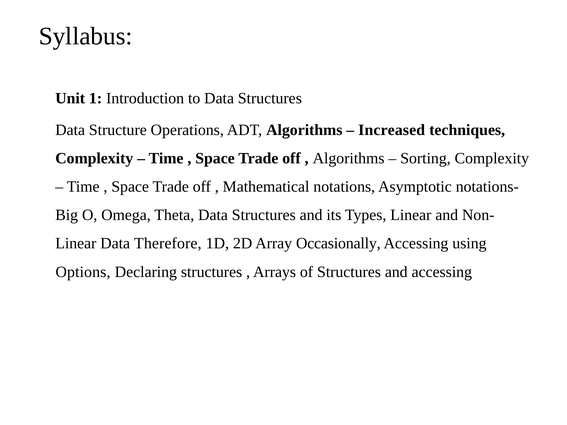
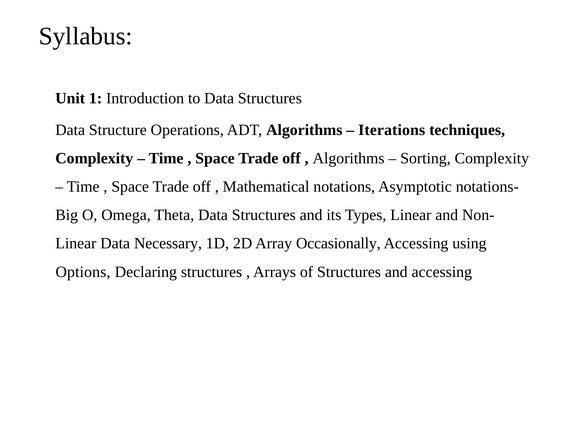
Increased: Increased -> Iterations
Therefore: Therefore -> Necessary
